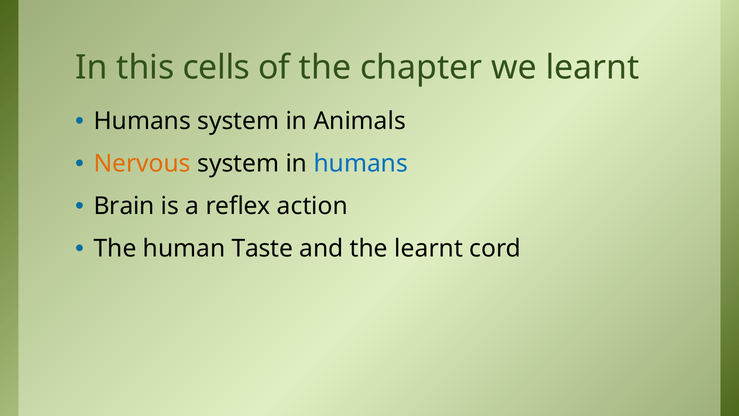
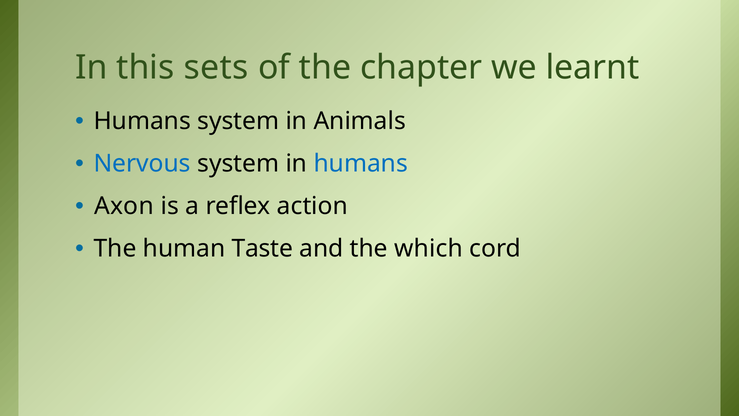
cells: cells -> sets
Nervous colour: orange -> blue
Brain: Brain -> Axon
the learnt: learnt -> which
